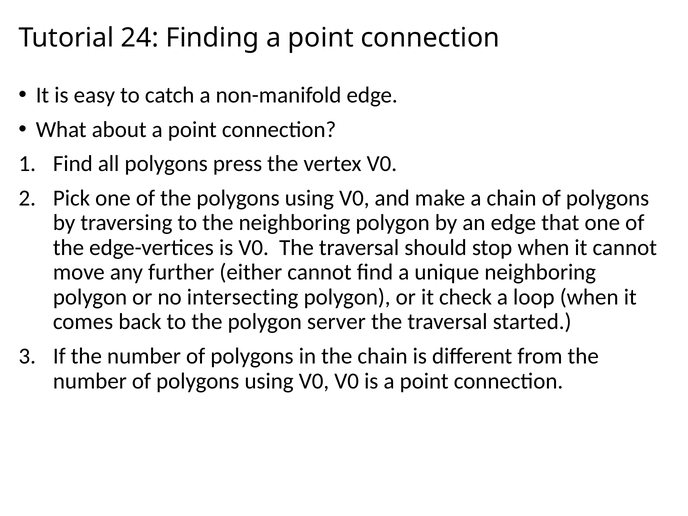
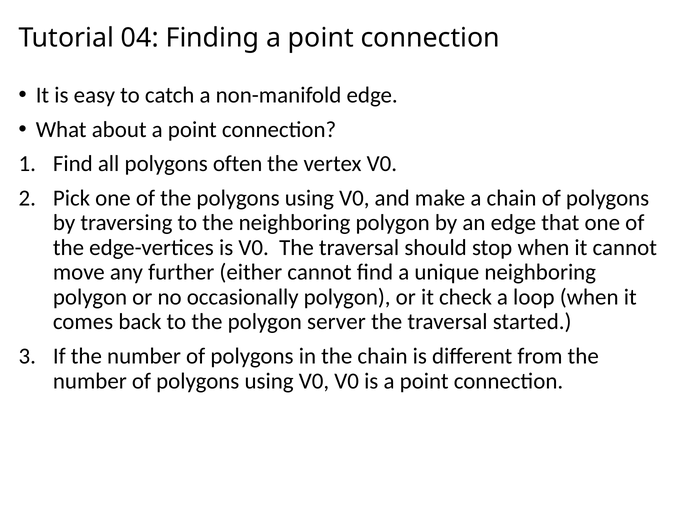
24: 24 -> 04
press: press -> often
intersecting: intersecting -> occasionally
